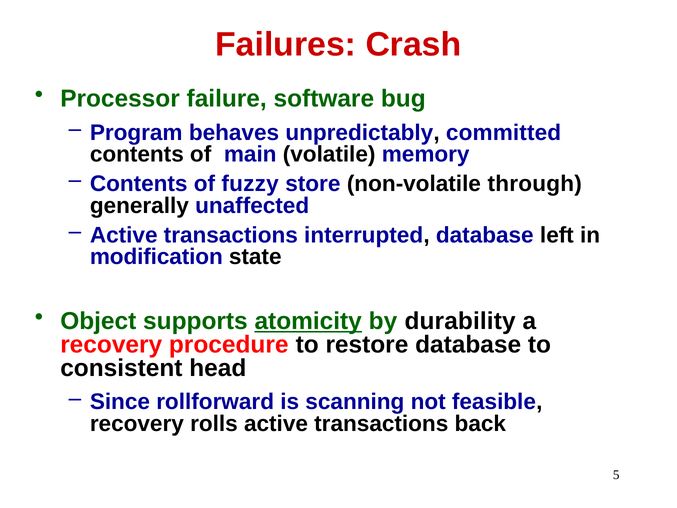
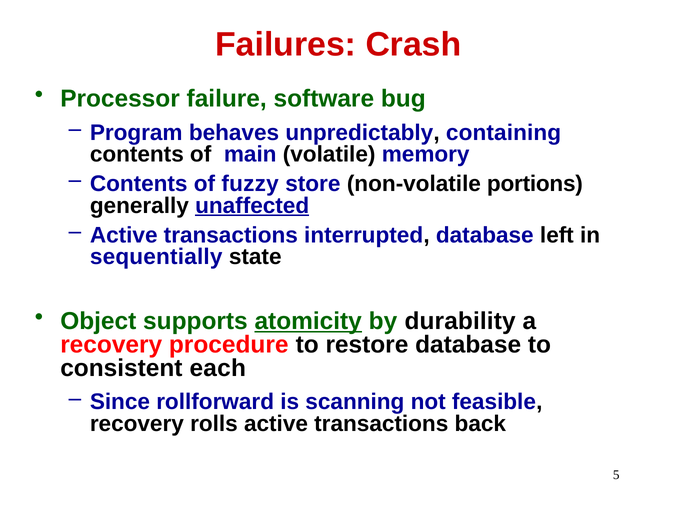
committed: committed -> containing
through: through -> portions
unaffected underline: none -> present
modification: modification -> sequentially
head: head -> each
